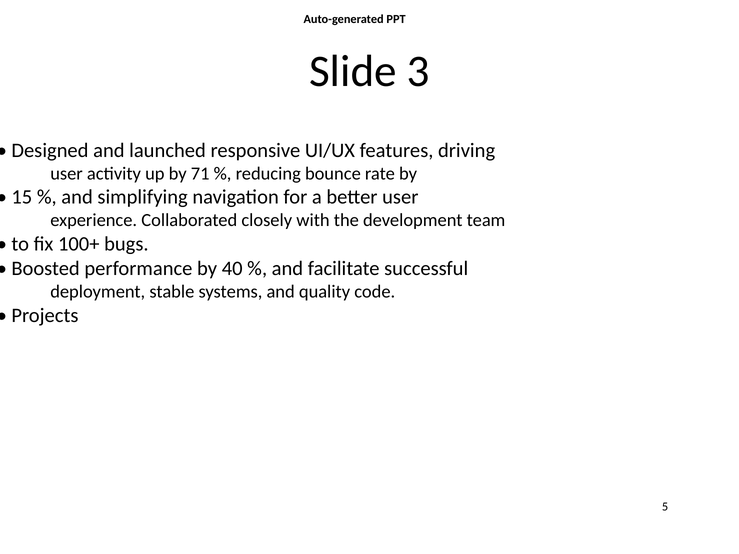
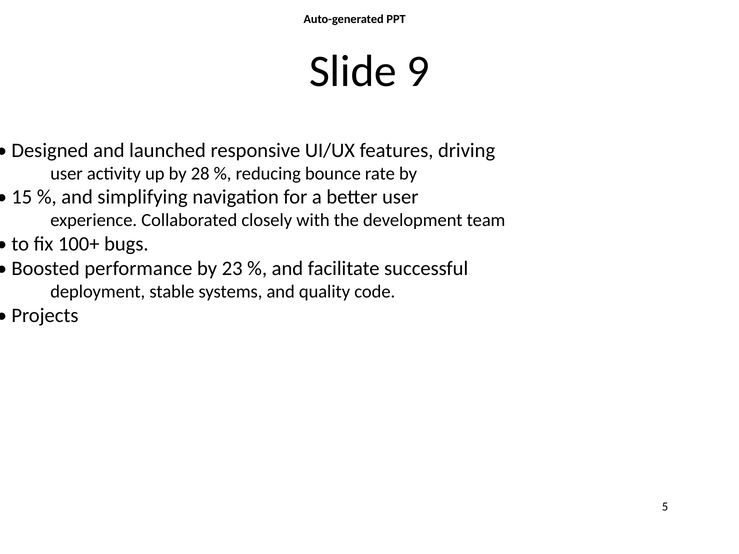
3: 3 -> 9
71: 71 -> 28
40: 40 -> 23
